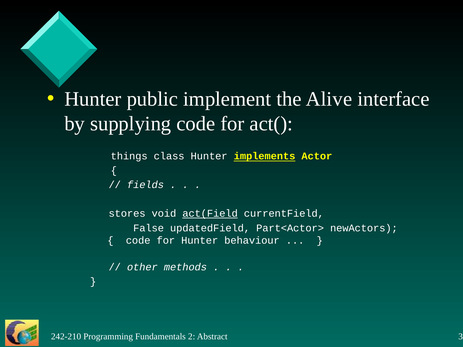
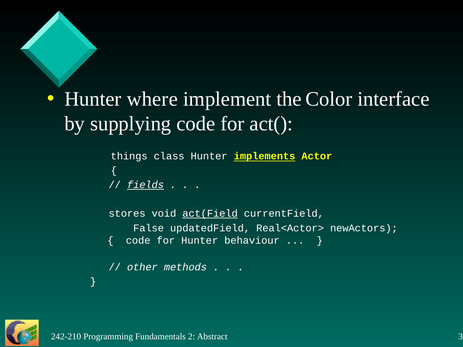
public: public -> where
Alive: Alive -> Color
fields underline: none -> present
Part<Actor>: Part<Actor> -> Real<Actor>
